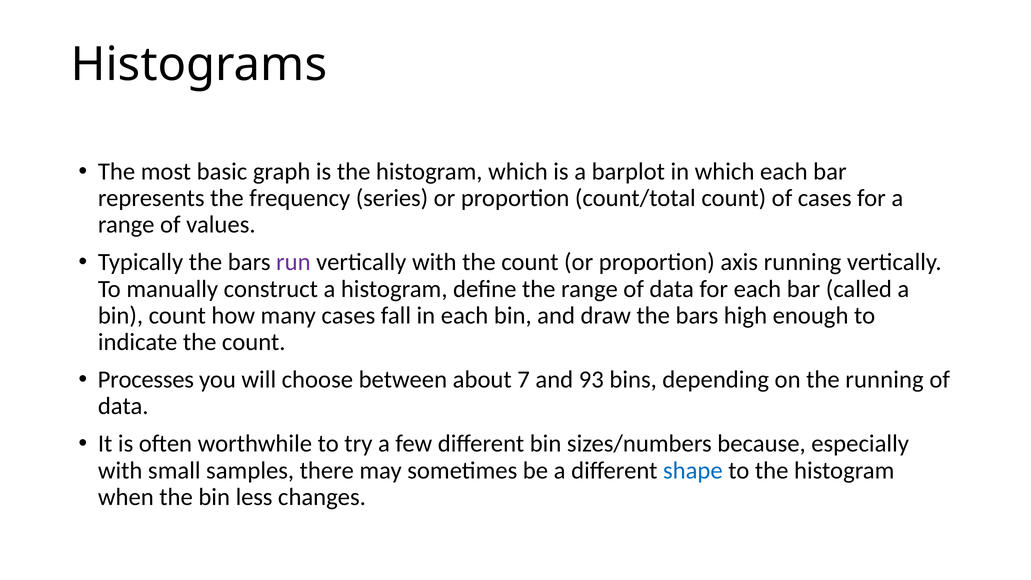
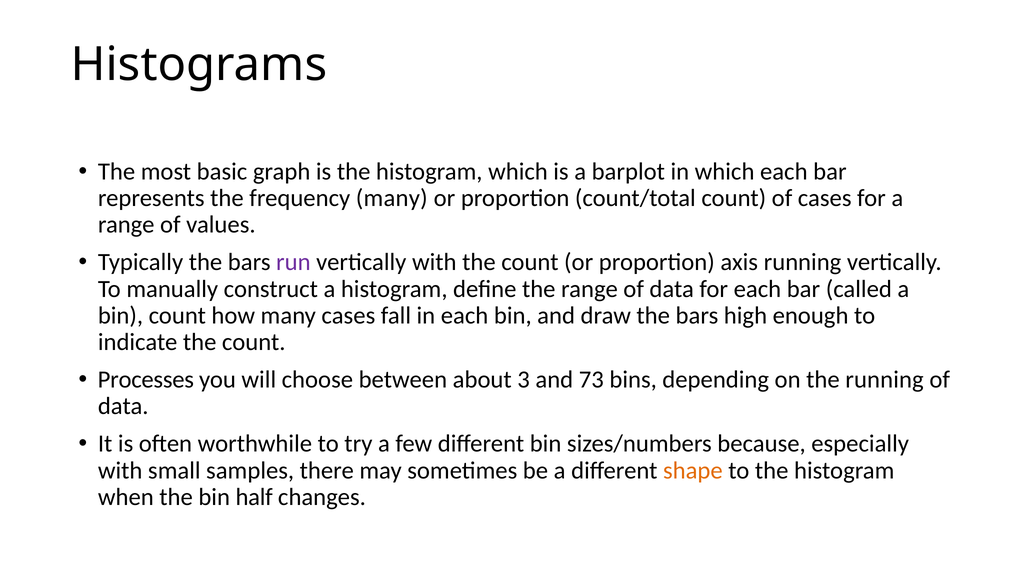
frequency series: series -> many
7: 7 -> 3
93: 93 -> 73
shape colour: blue -> orange
less: less -> half
